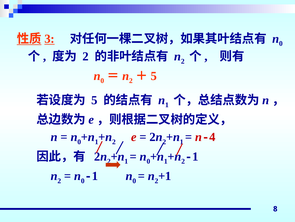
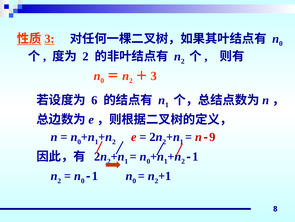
5 at (154, 76): 5 -> 3
5 at (94, 100): 5 -> 6
4: 4 -> 9
